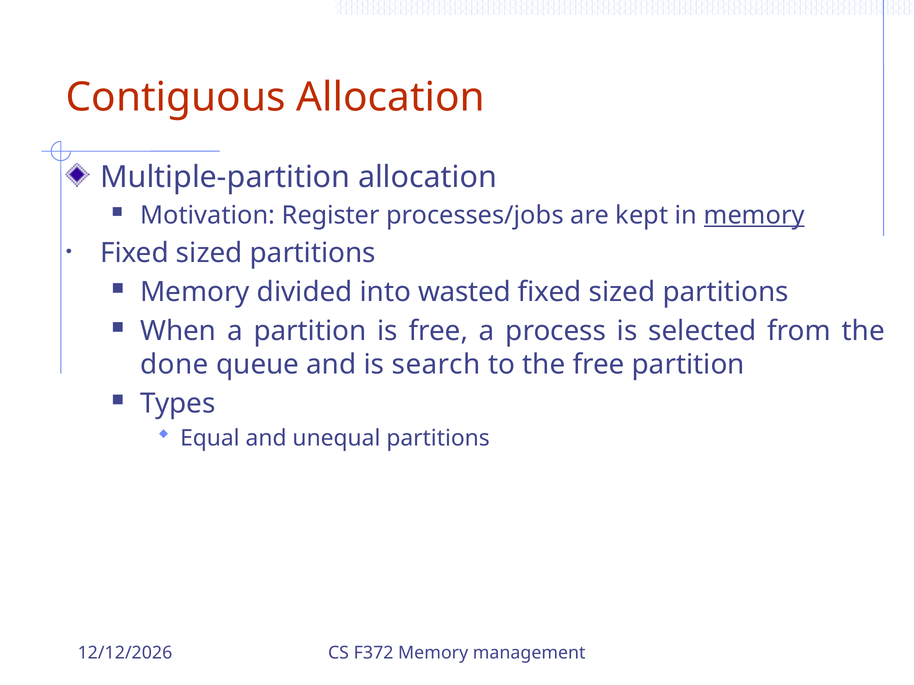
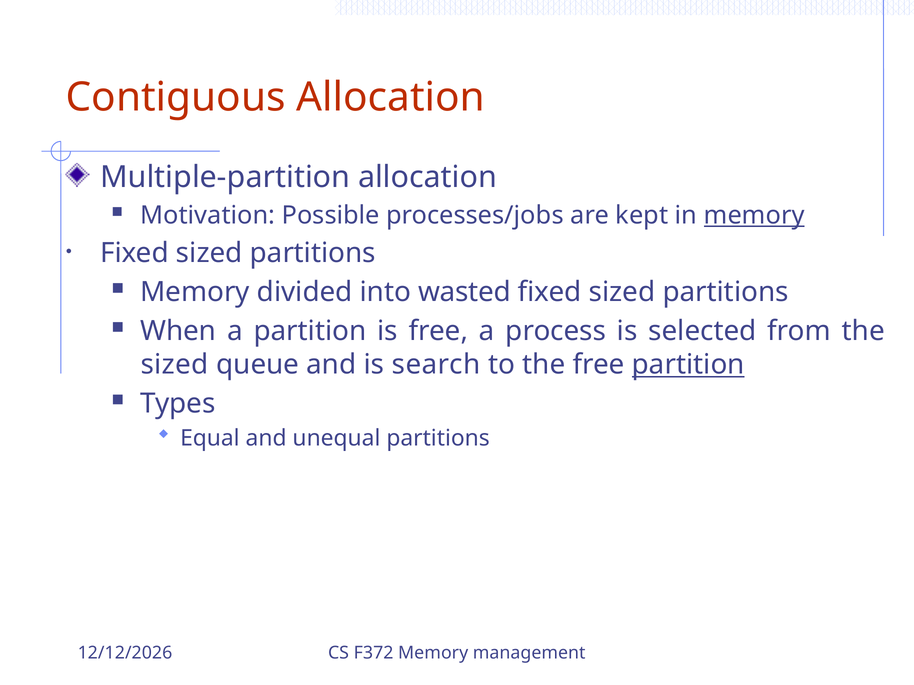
Register: Register -> Possible
done at (174, 365): done -> sized
partition at (688, 365) underline: none -> present
